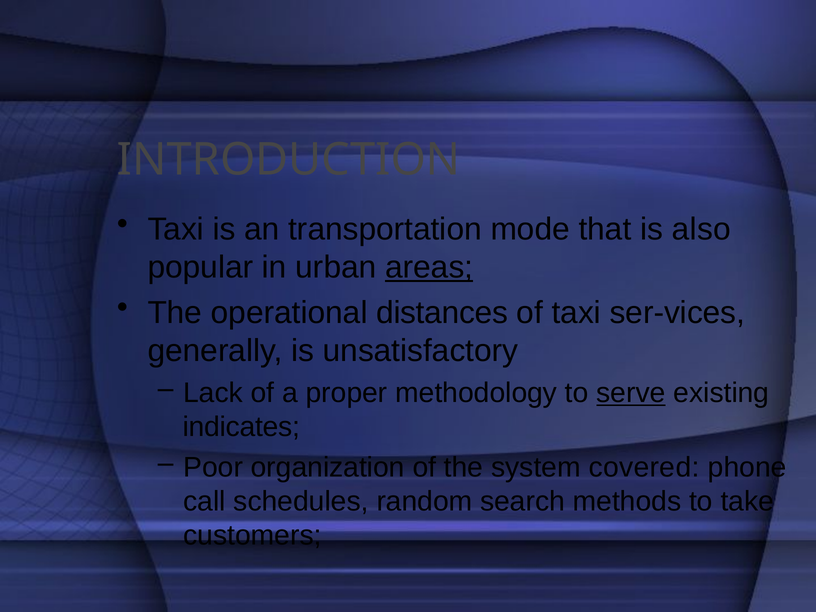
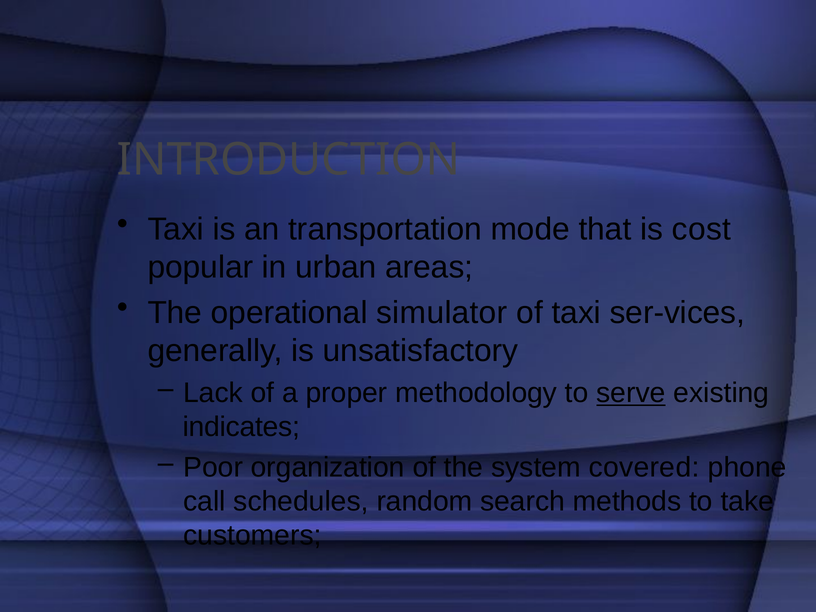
also: also -> cost
areas underline: present -> none
distances: distances -> simulator
